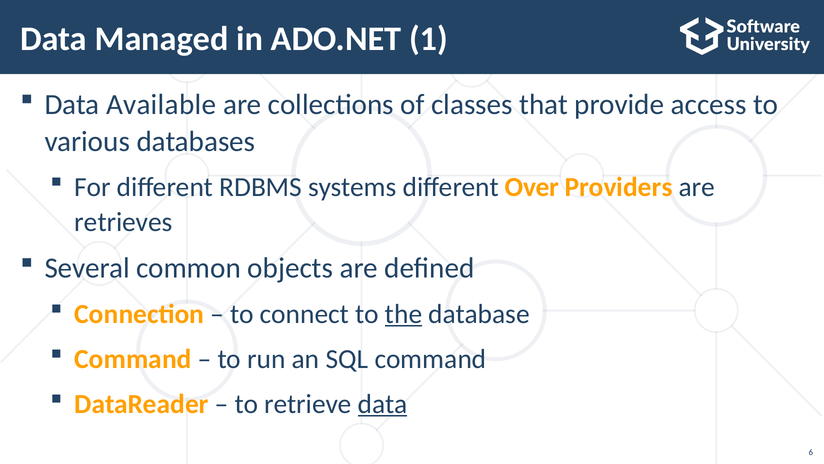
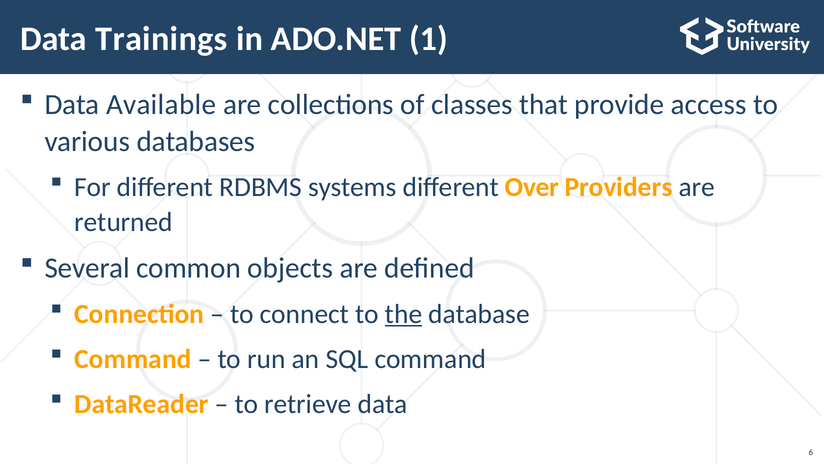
Managed: Managed -> Trainings
retrieves: retrieves -> returned
data at (383, 404) underline: present -> none
